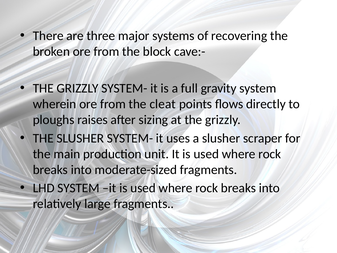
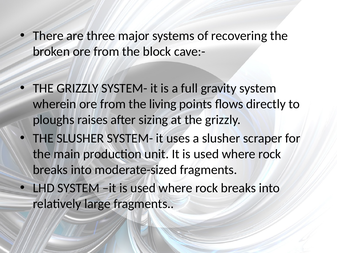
cleat: cleat -> living
